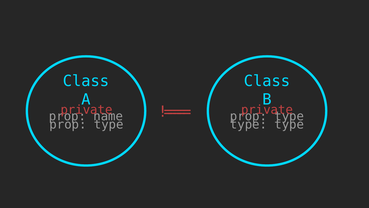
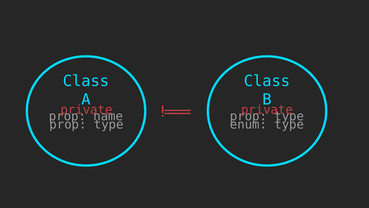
type at (248, 124): type -> enum
